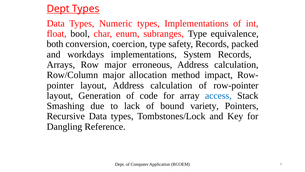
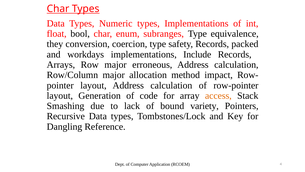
Dept at (58, 9): Dept -> Char
both: both -> they
System: System -> Include
access colour: blue -> orange
